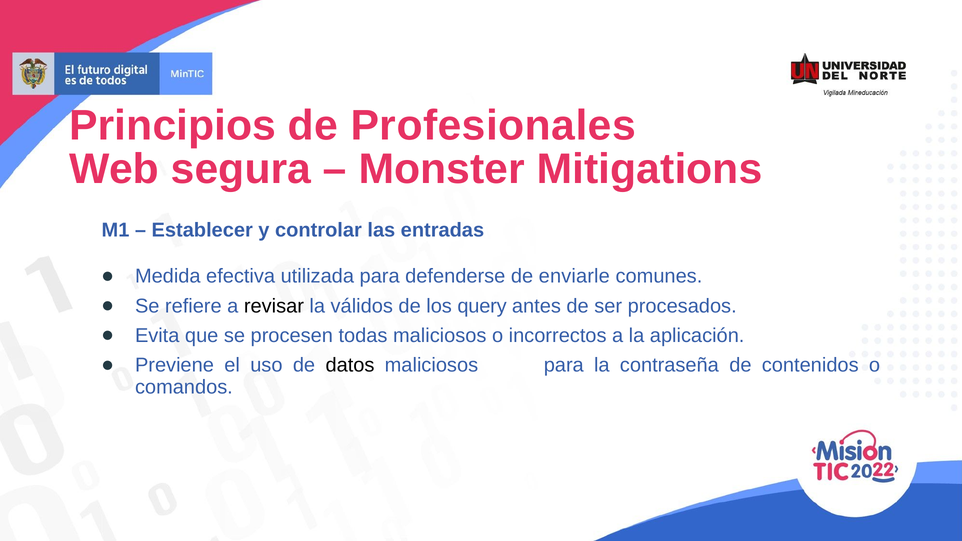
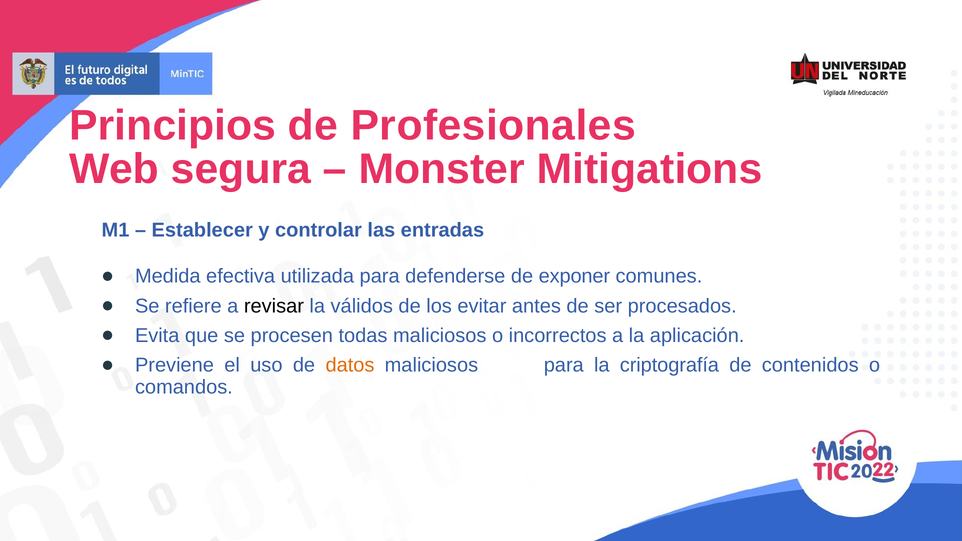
enviarle: enviarle -> exponer
query: query -> evitar
datos colour: black -> orange
contraseña: contraseña -> criptografía
